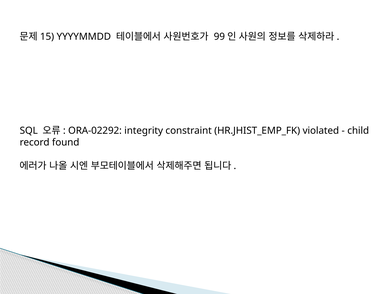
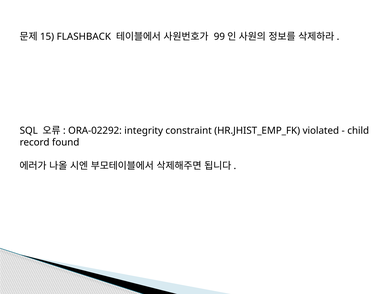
YYYYMMDD: YYYYMMDD -> FLASHBACK
